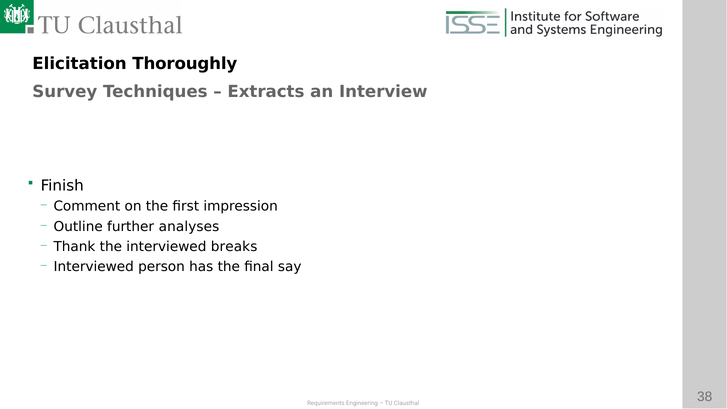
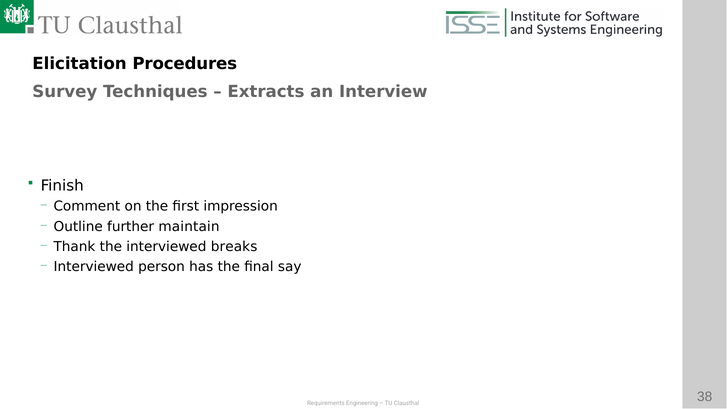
Thoroughly: Thoroughly -> Procedures
analyses: analyses -> maintain
